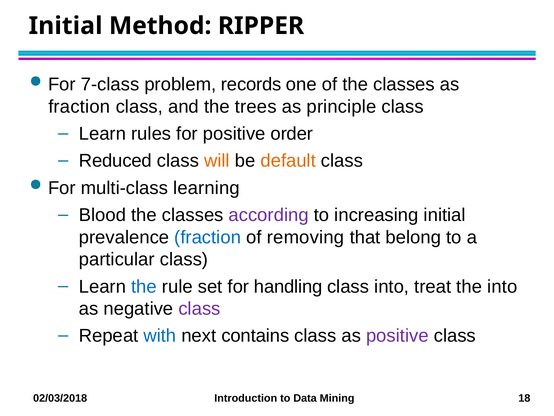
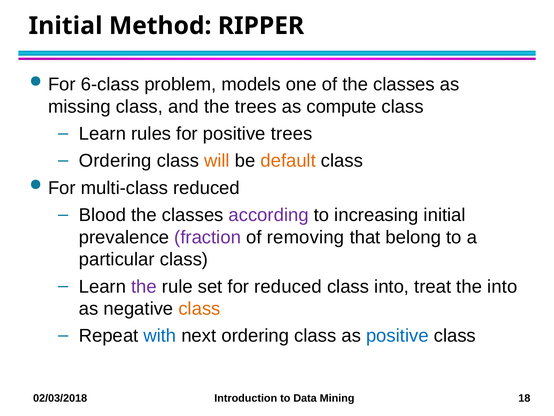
7-class: 7-class -> 6-class
records: records -> models
fraction at (79, 106): fraction -> missing
principle: principle -> compute
positive order: order -> trees
Reduced at (115, 161): Reduced -> Ordering
multi-class learning: learning -> reduced
fraction at (208, 237) colour: blue -> purple
the at (144, 286) colour: blue -> purple
for handling: handling -> reduced
class at (199, 308) colour: purple -> orange
next contains: contains -> ordering
positive at (397, 335) colour: purple -> blue
